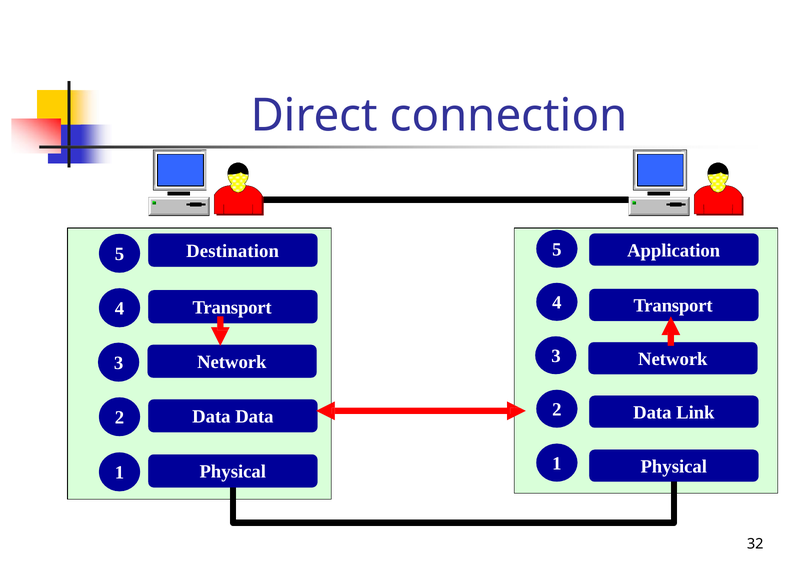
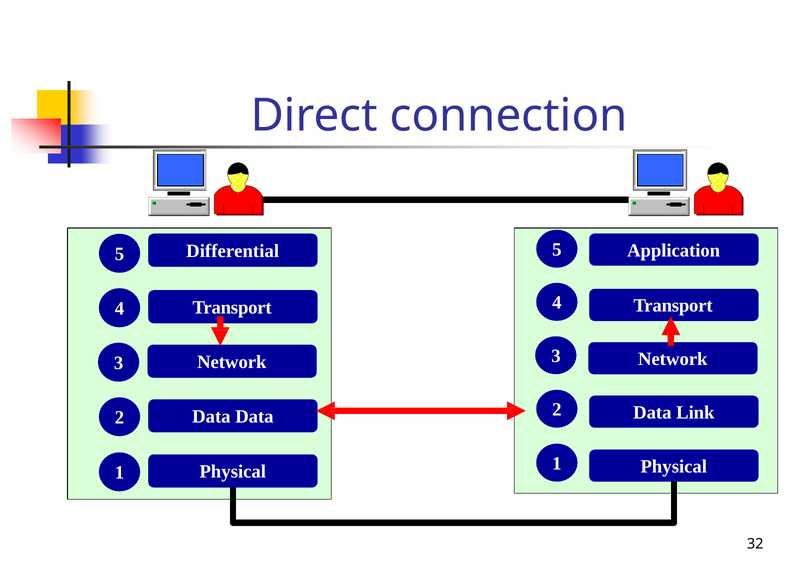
Destination: Destination -> Differential
